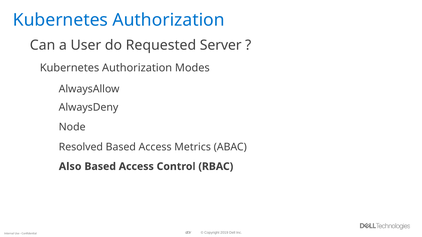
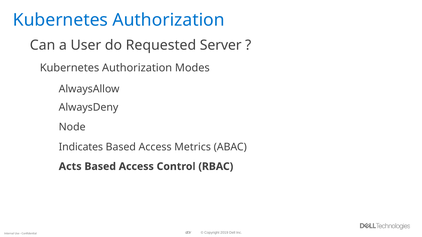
Resolved: Resolved -> Indicates
Also: Also -> Acts
